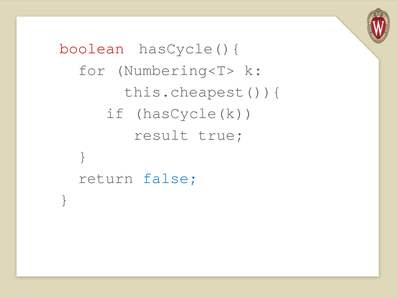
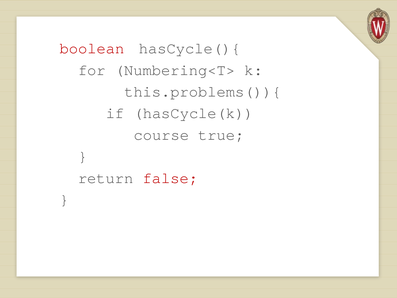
this.cheapest()){: this.cheapest()){ -> this.problems()){
result: result -> course
false colour: blue -> red
